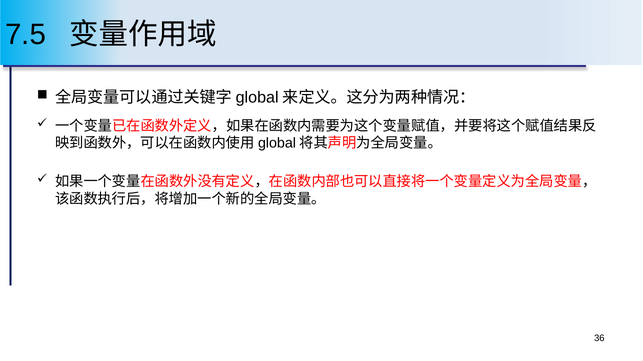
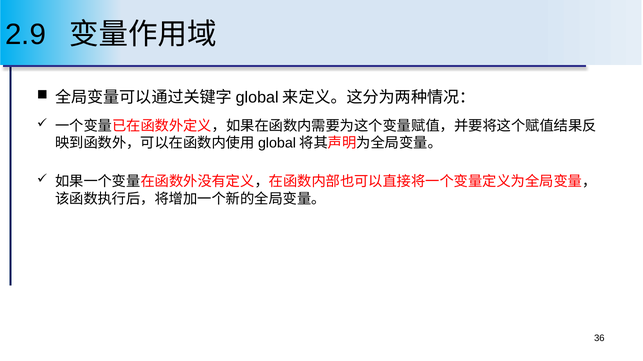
7.5: 7.5 -> 2.9
